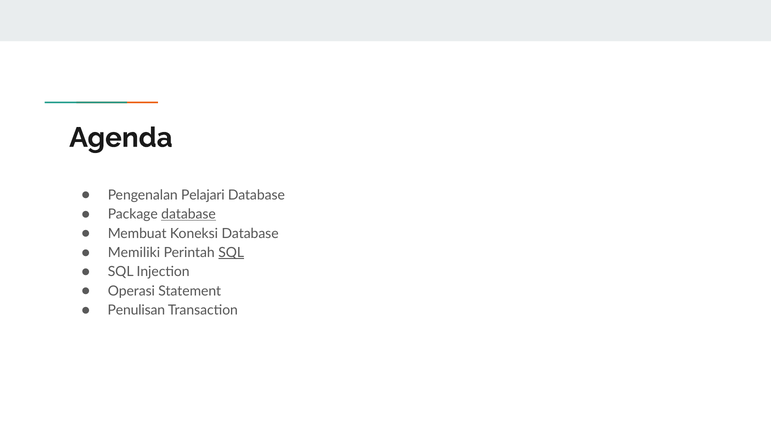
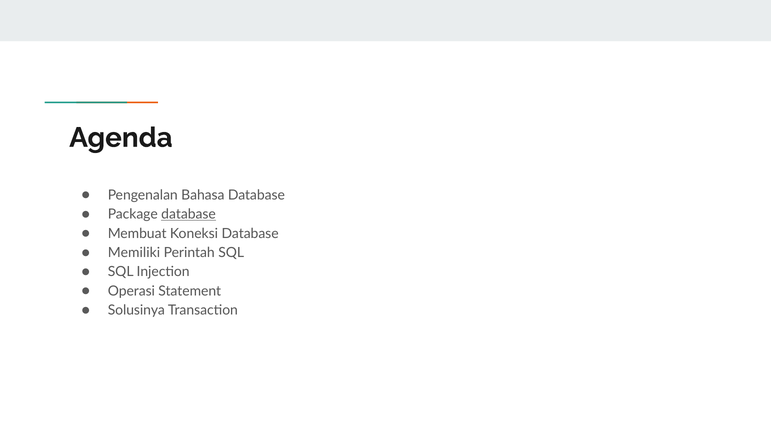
Pelajari: Pelajari -> Bahasa
SQL at (231, 252) underline: present -> none
Penulisan: Penulisan -> Solusinya
